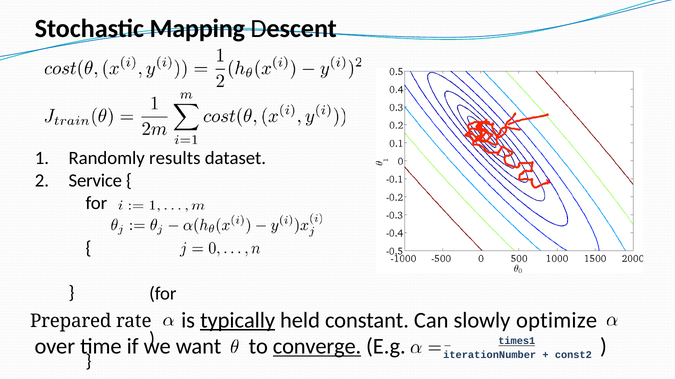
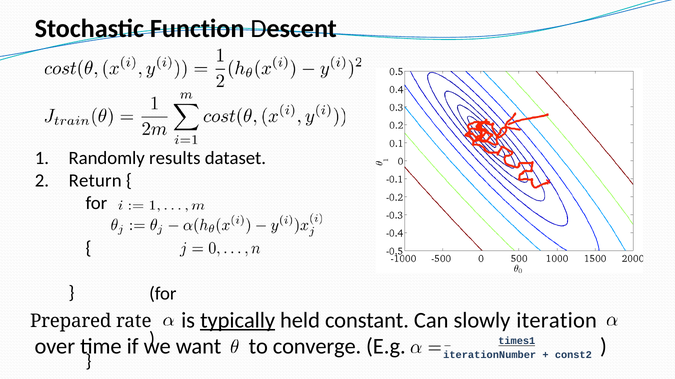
Mapping: Mapping -> Function
Service: Service -> Return
optimize: optimize -> iteration
converge underline: present -> none
